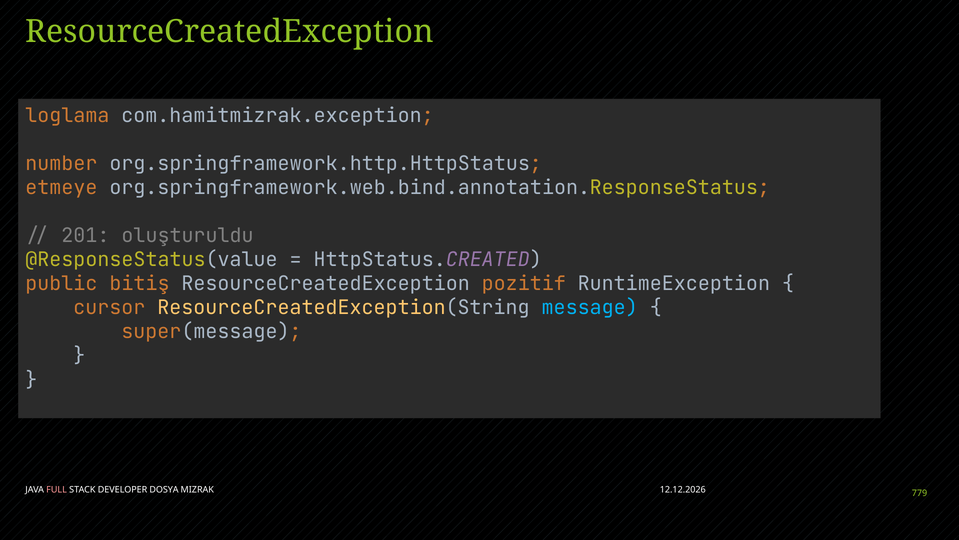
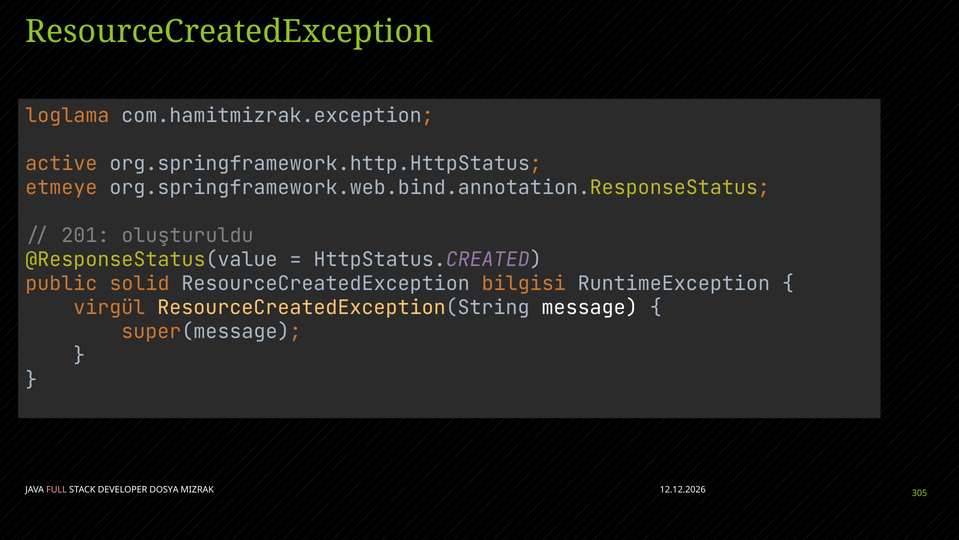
number: number -> active
bitiş: bitiş -> solid
pozitif: pozitif -> bilgisi
cursor: cursor -> virgül
message colour: light blue -> white
779: 779 -> 305
